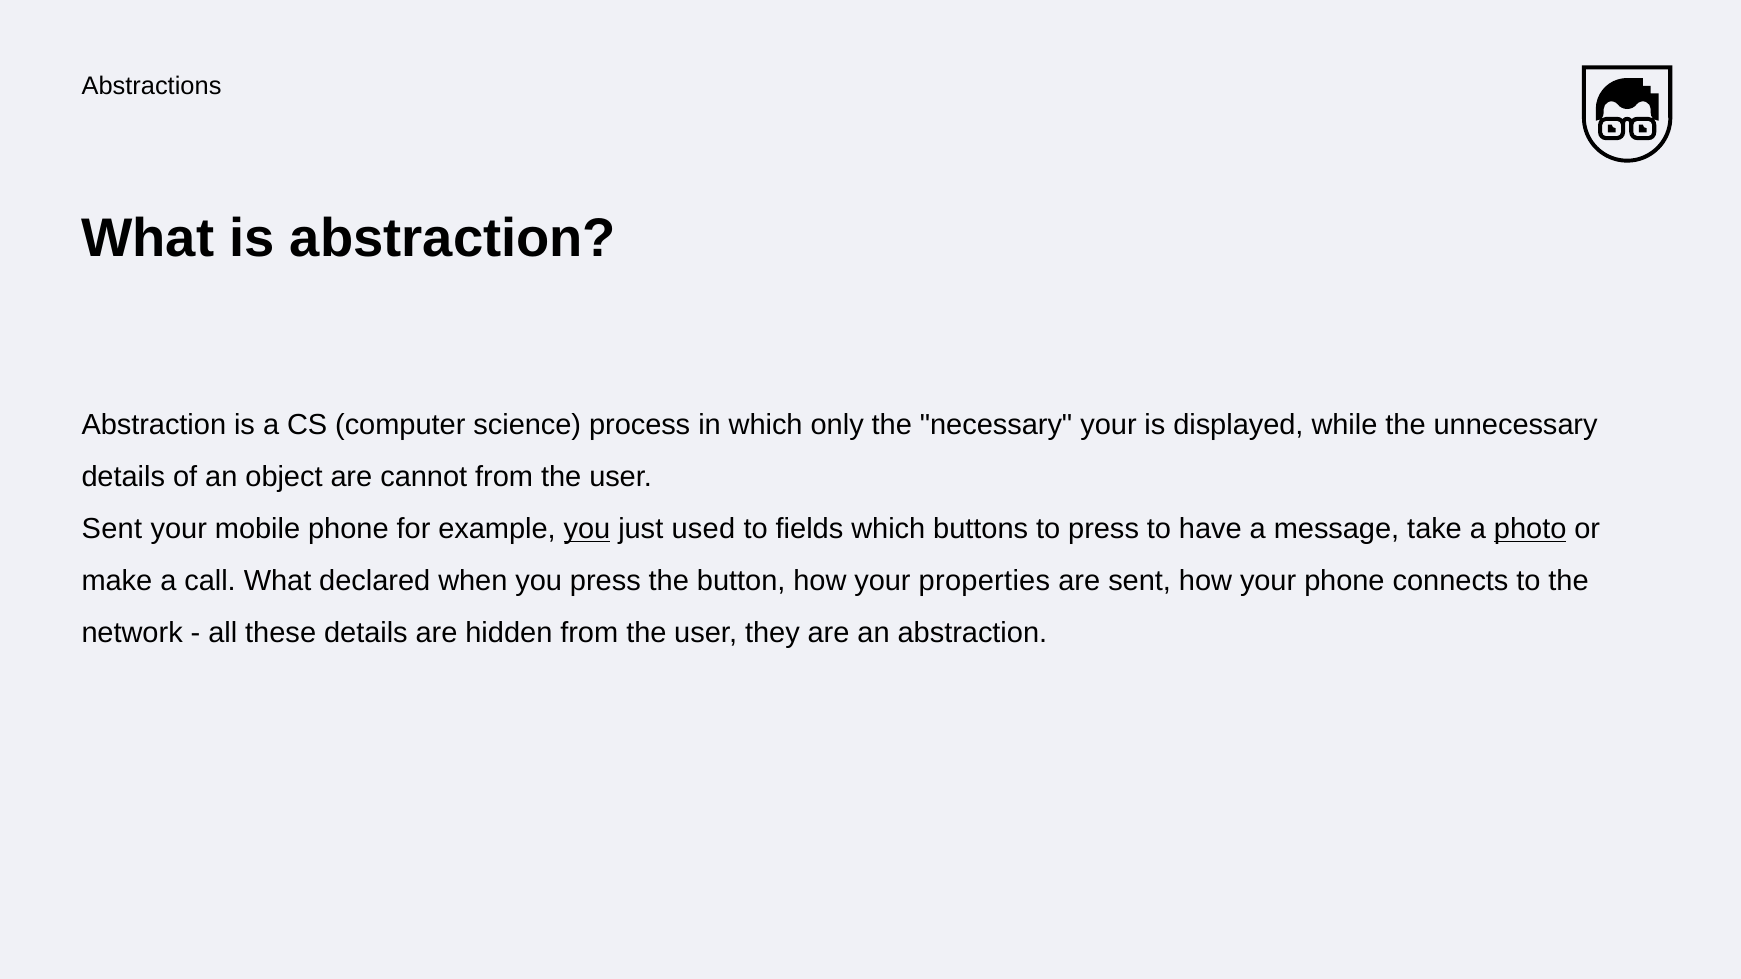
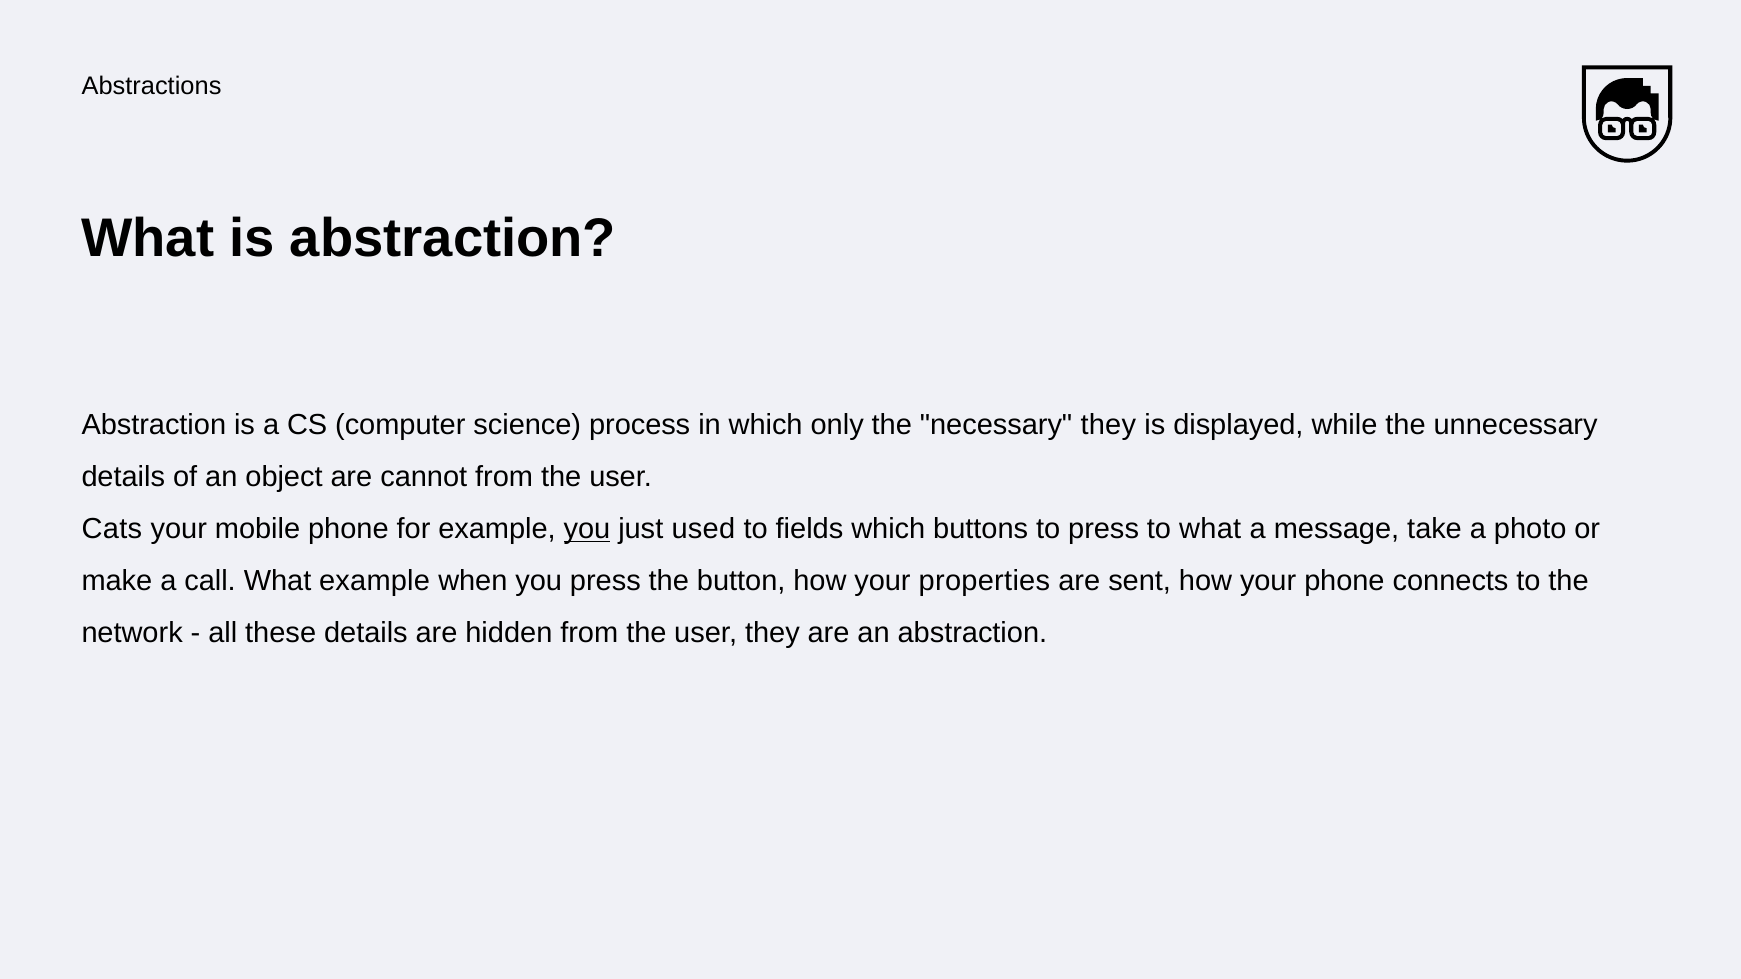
necessary your: your -> they
Sent at (112, 529): Sent -> Cats
to have: have -> what
photo underline: present -> none
What declared: declared -> example
